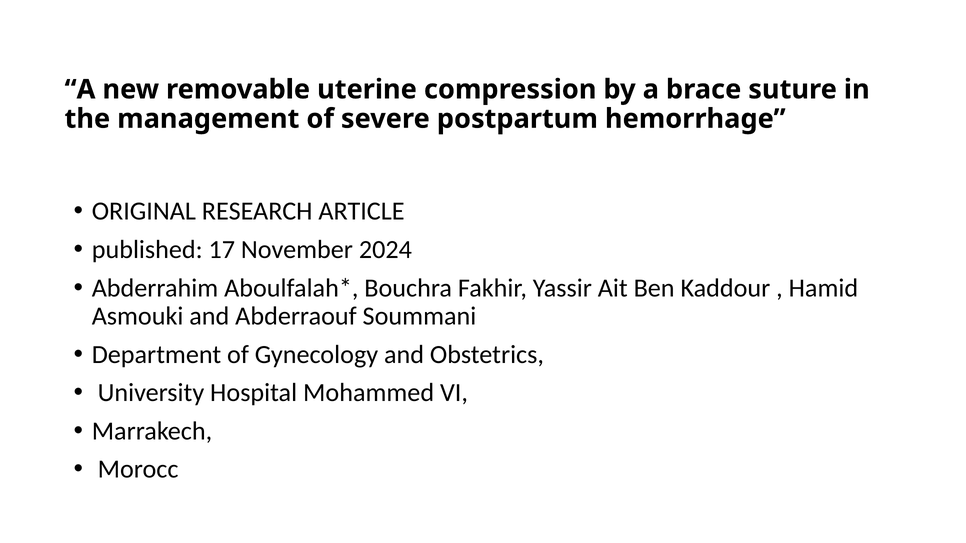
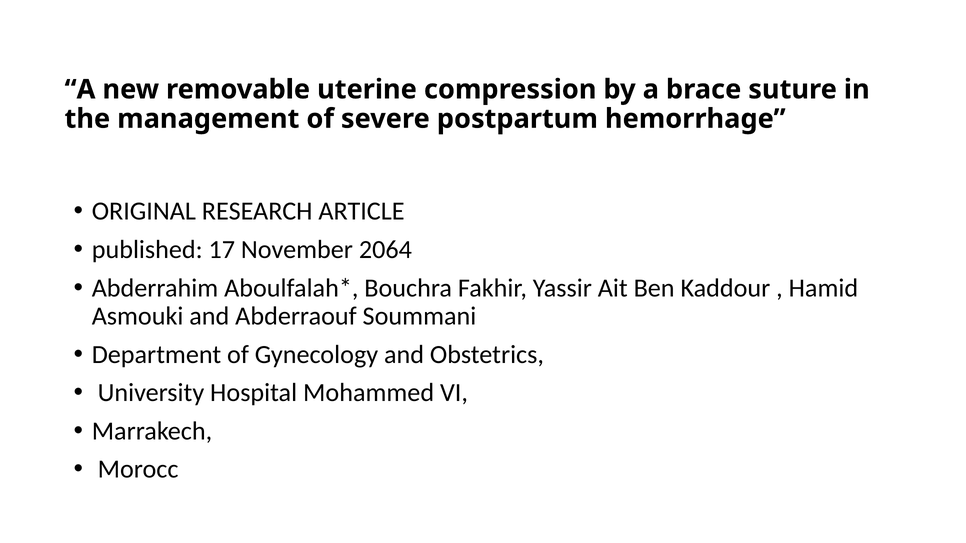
2024: 2024 -> 2064
